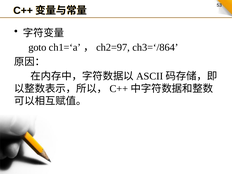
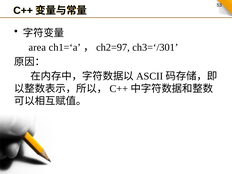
goto: goto -> area
ch3=‘/864: ch3=‘/864 -> ch3=‘/301
